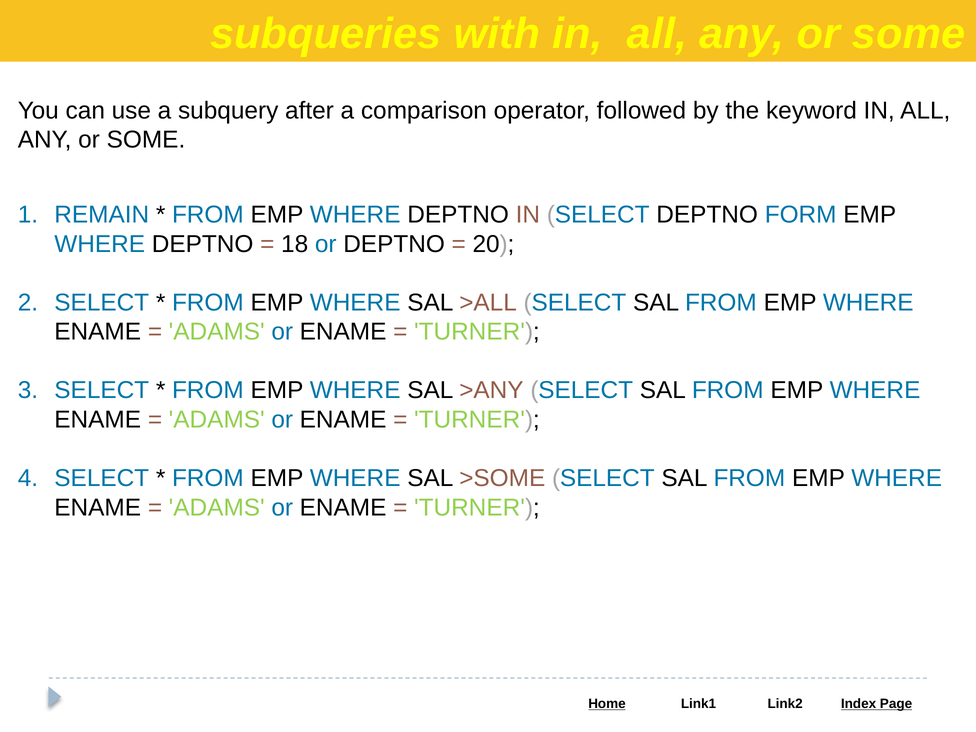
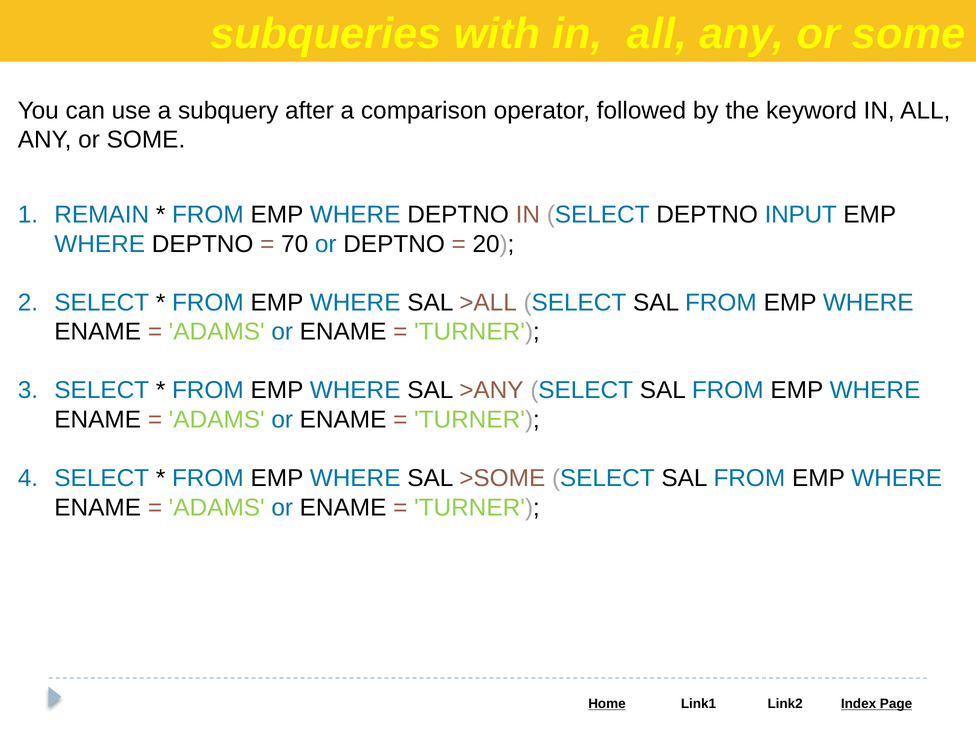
FORM: FORM -> INPUT
18: 18 -> 70
